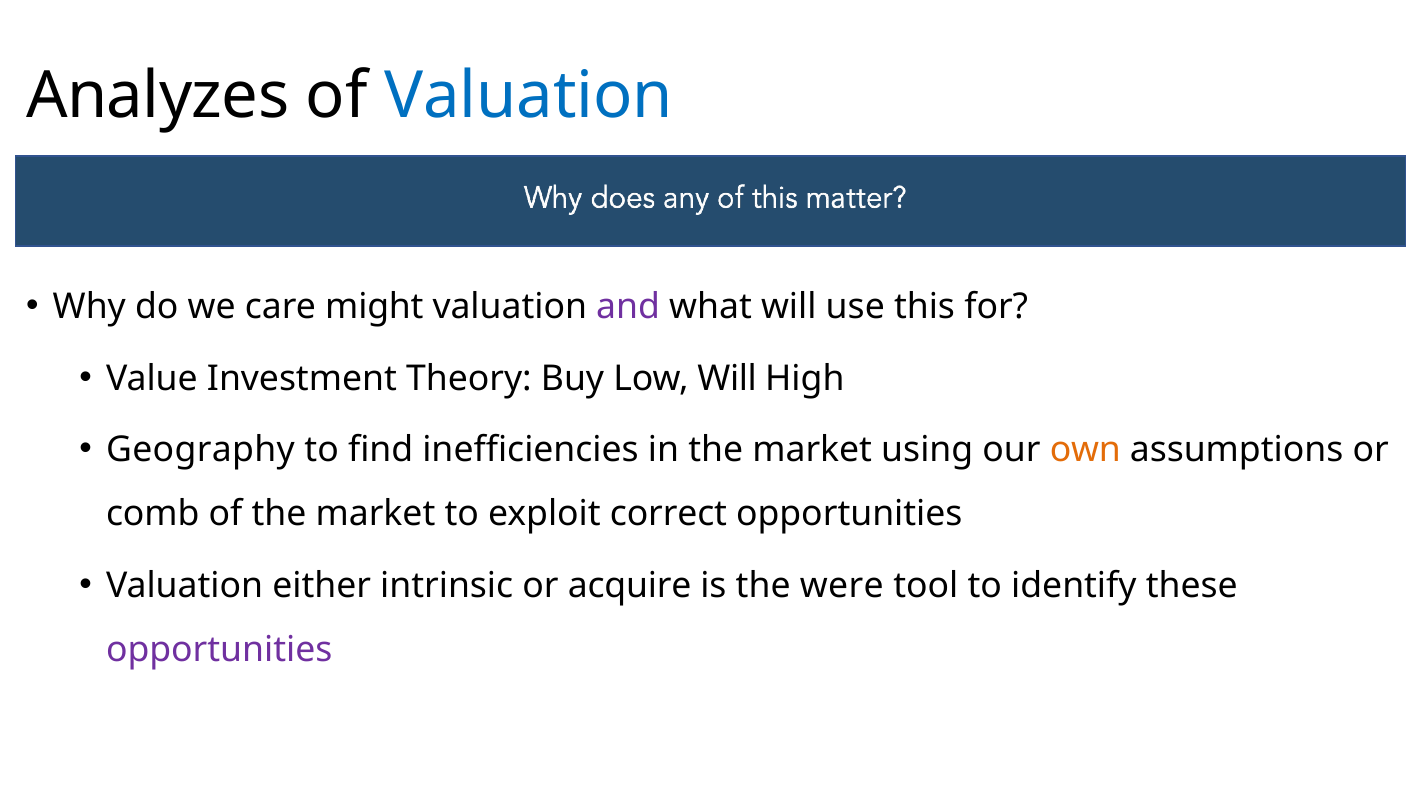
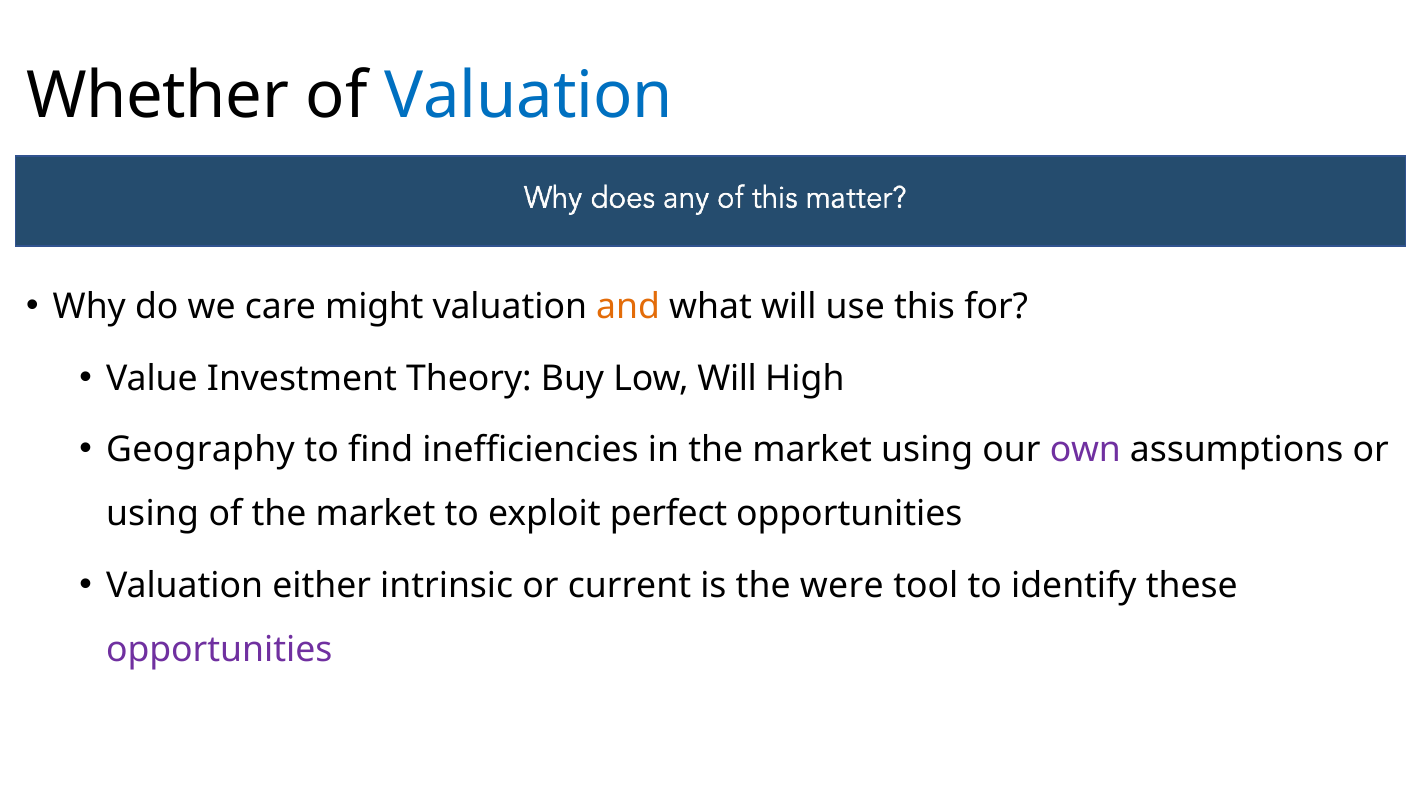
Analyzes: Analyzes -> Whether
and colour: purple -> orange
own colour: orange -> purple
comb at (153, 514): comb -> using
correct: correct -> perfect
acquire: acquire -> current
